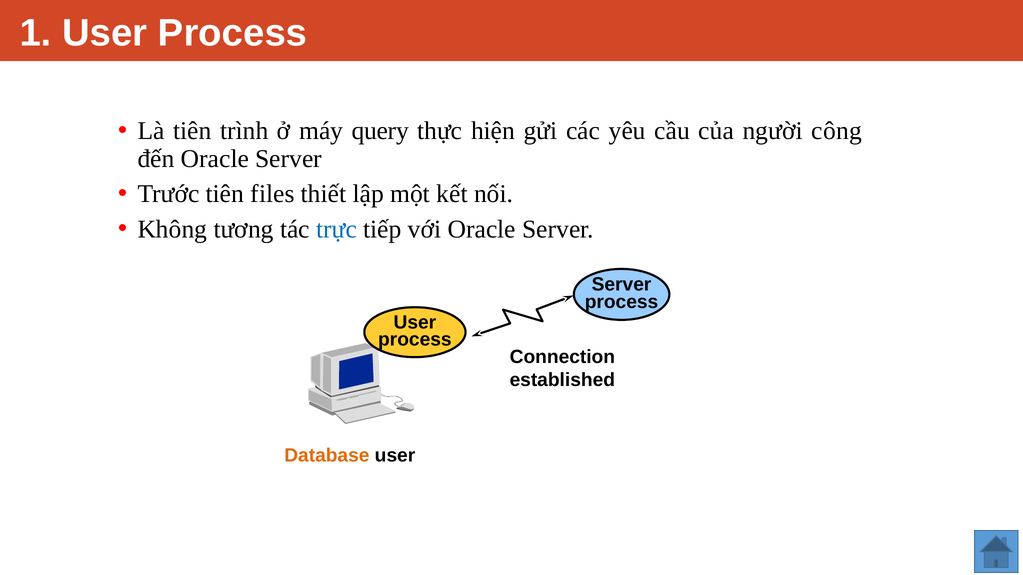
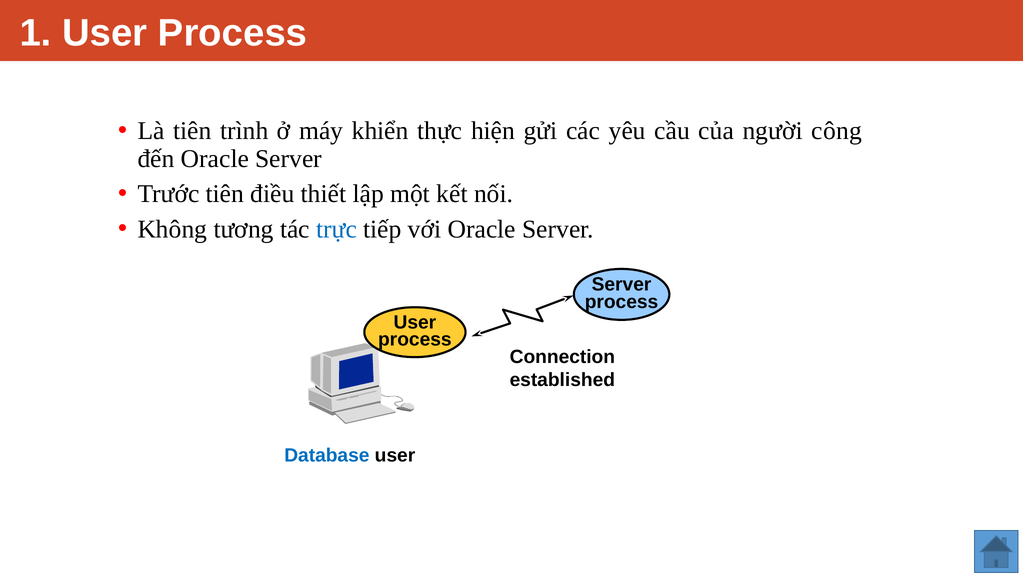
query: query -> khiển
files: files -> điều
Database colour: orange -> blue
